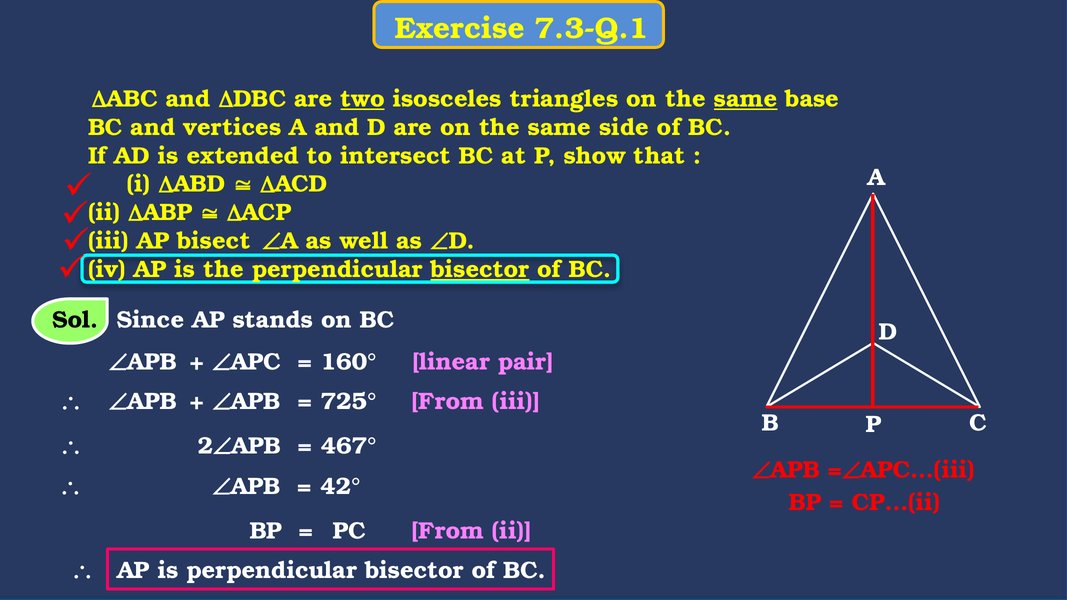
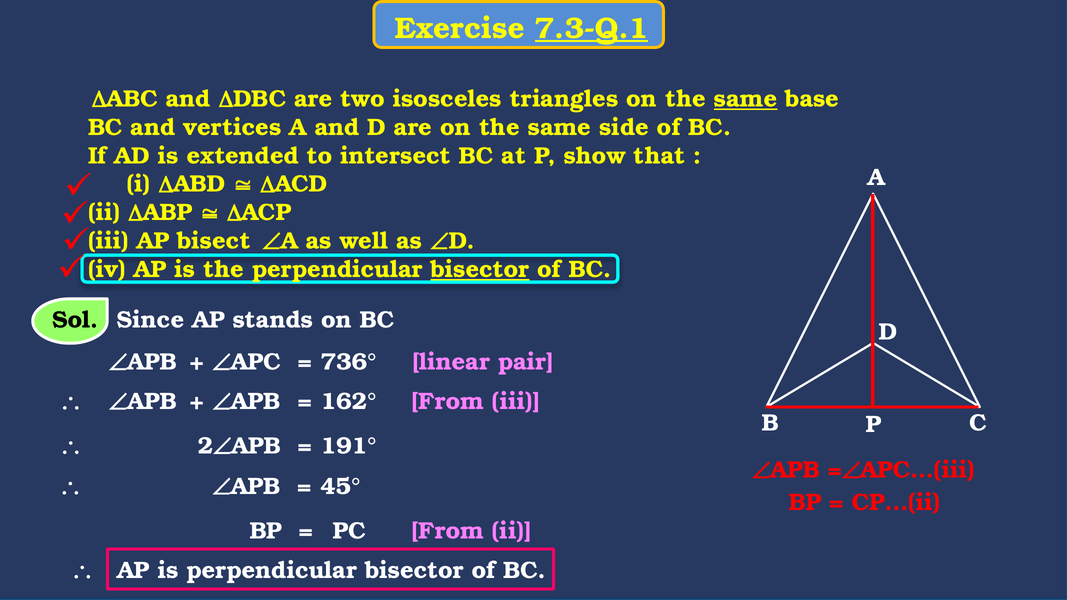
7.3-Q.1 underline: none -> present
two underline: present -> none
160°: 160° -> 736°
725°: 725° -> 162°
467°: 467° -> 191°
42°: 42° -> 45°
